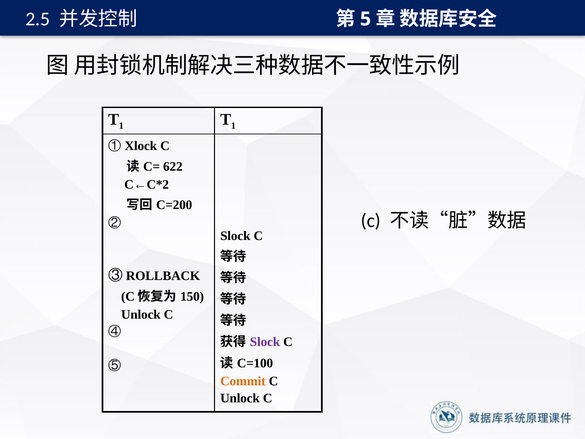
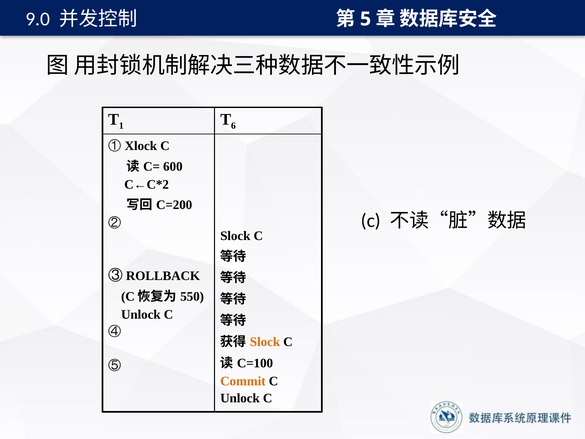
2.5: 2.5 -> 9.0
1 at (233, 126): 1 -> 6
622: 622 -> 600
150: 150 -> 550
Slock at (265, 342) colour: purple -> orange
